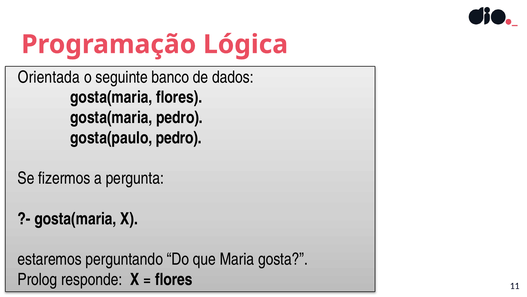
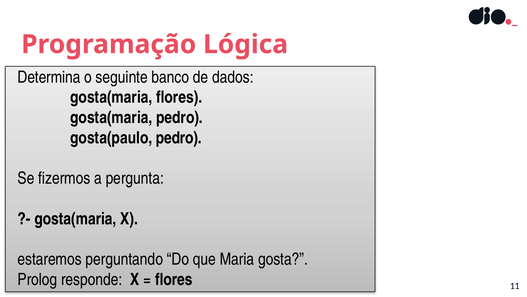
Orientada: Orientada -> Determina
